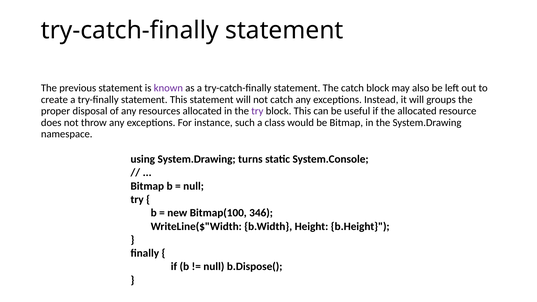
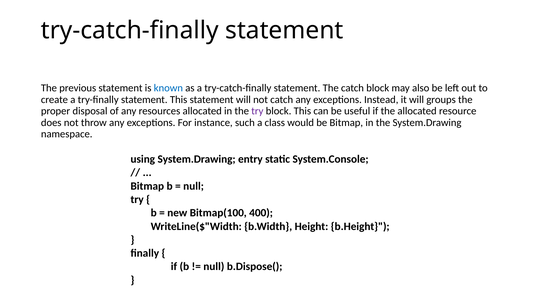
known colour: purple -> blue
turns: turns -> entry
346: 346 -> 400
